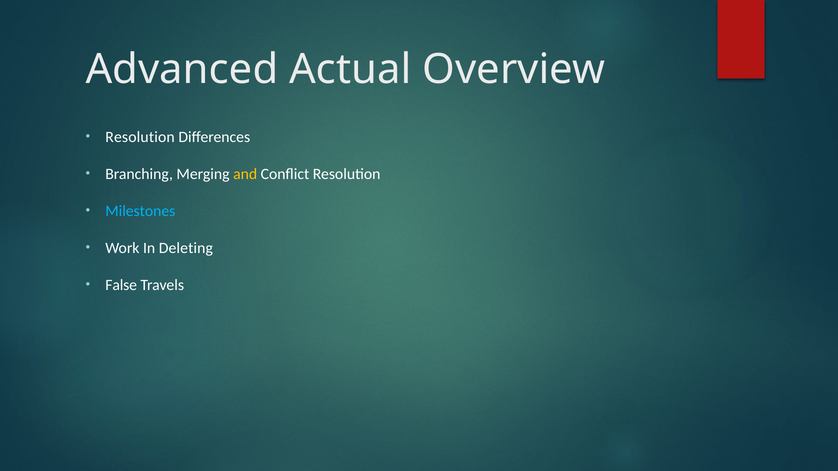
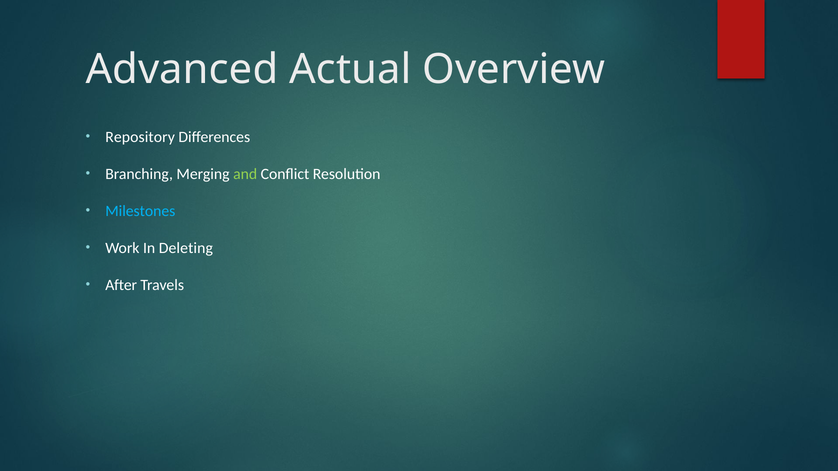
Resolution at (140, 137): Resolution -> Repository
and colour: yellow -> light green
False: False -> After
